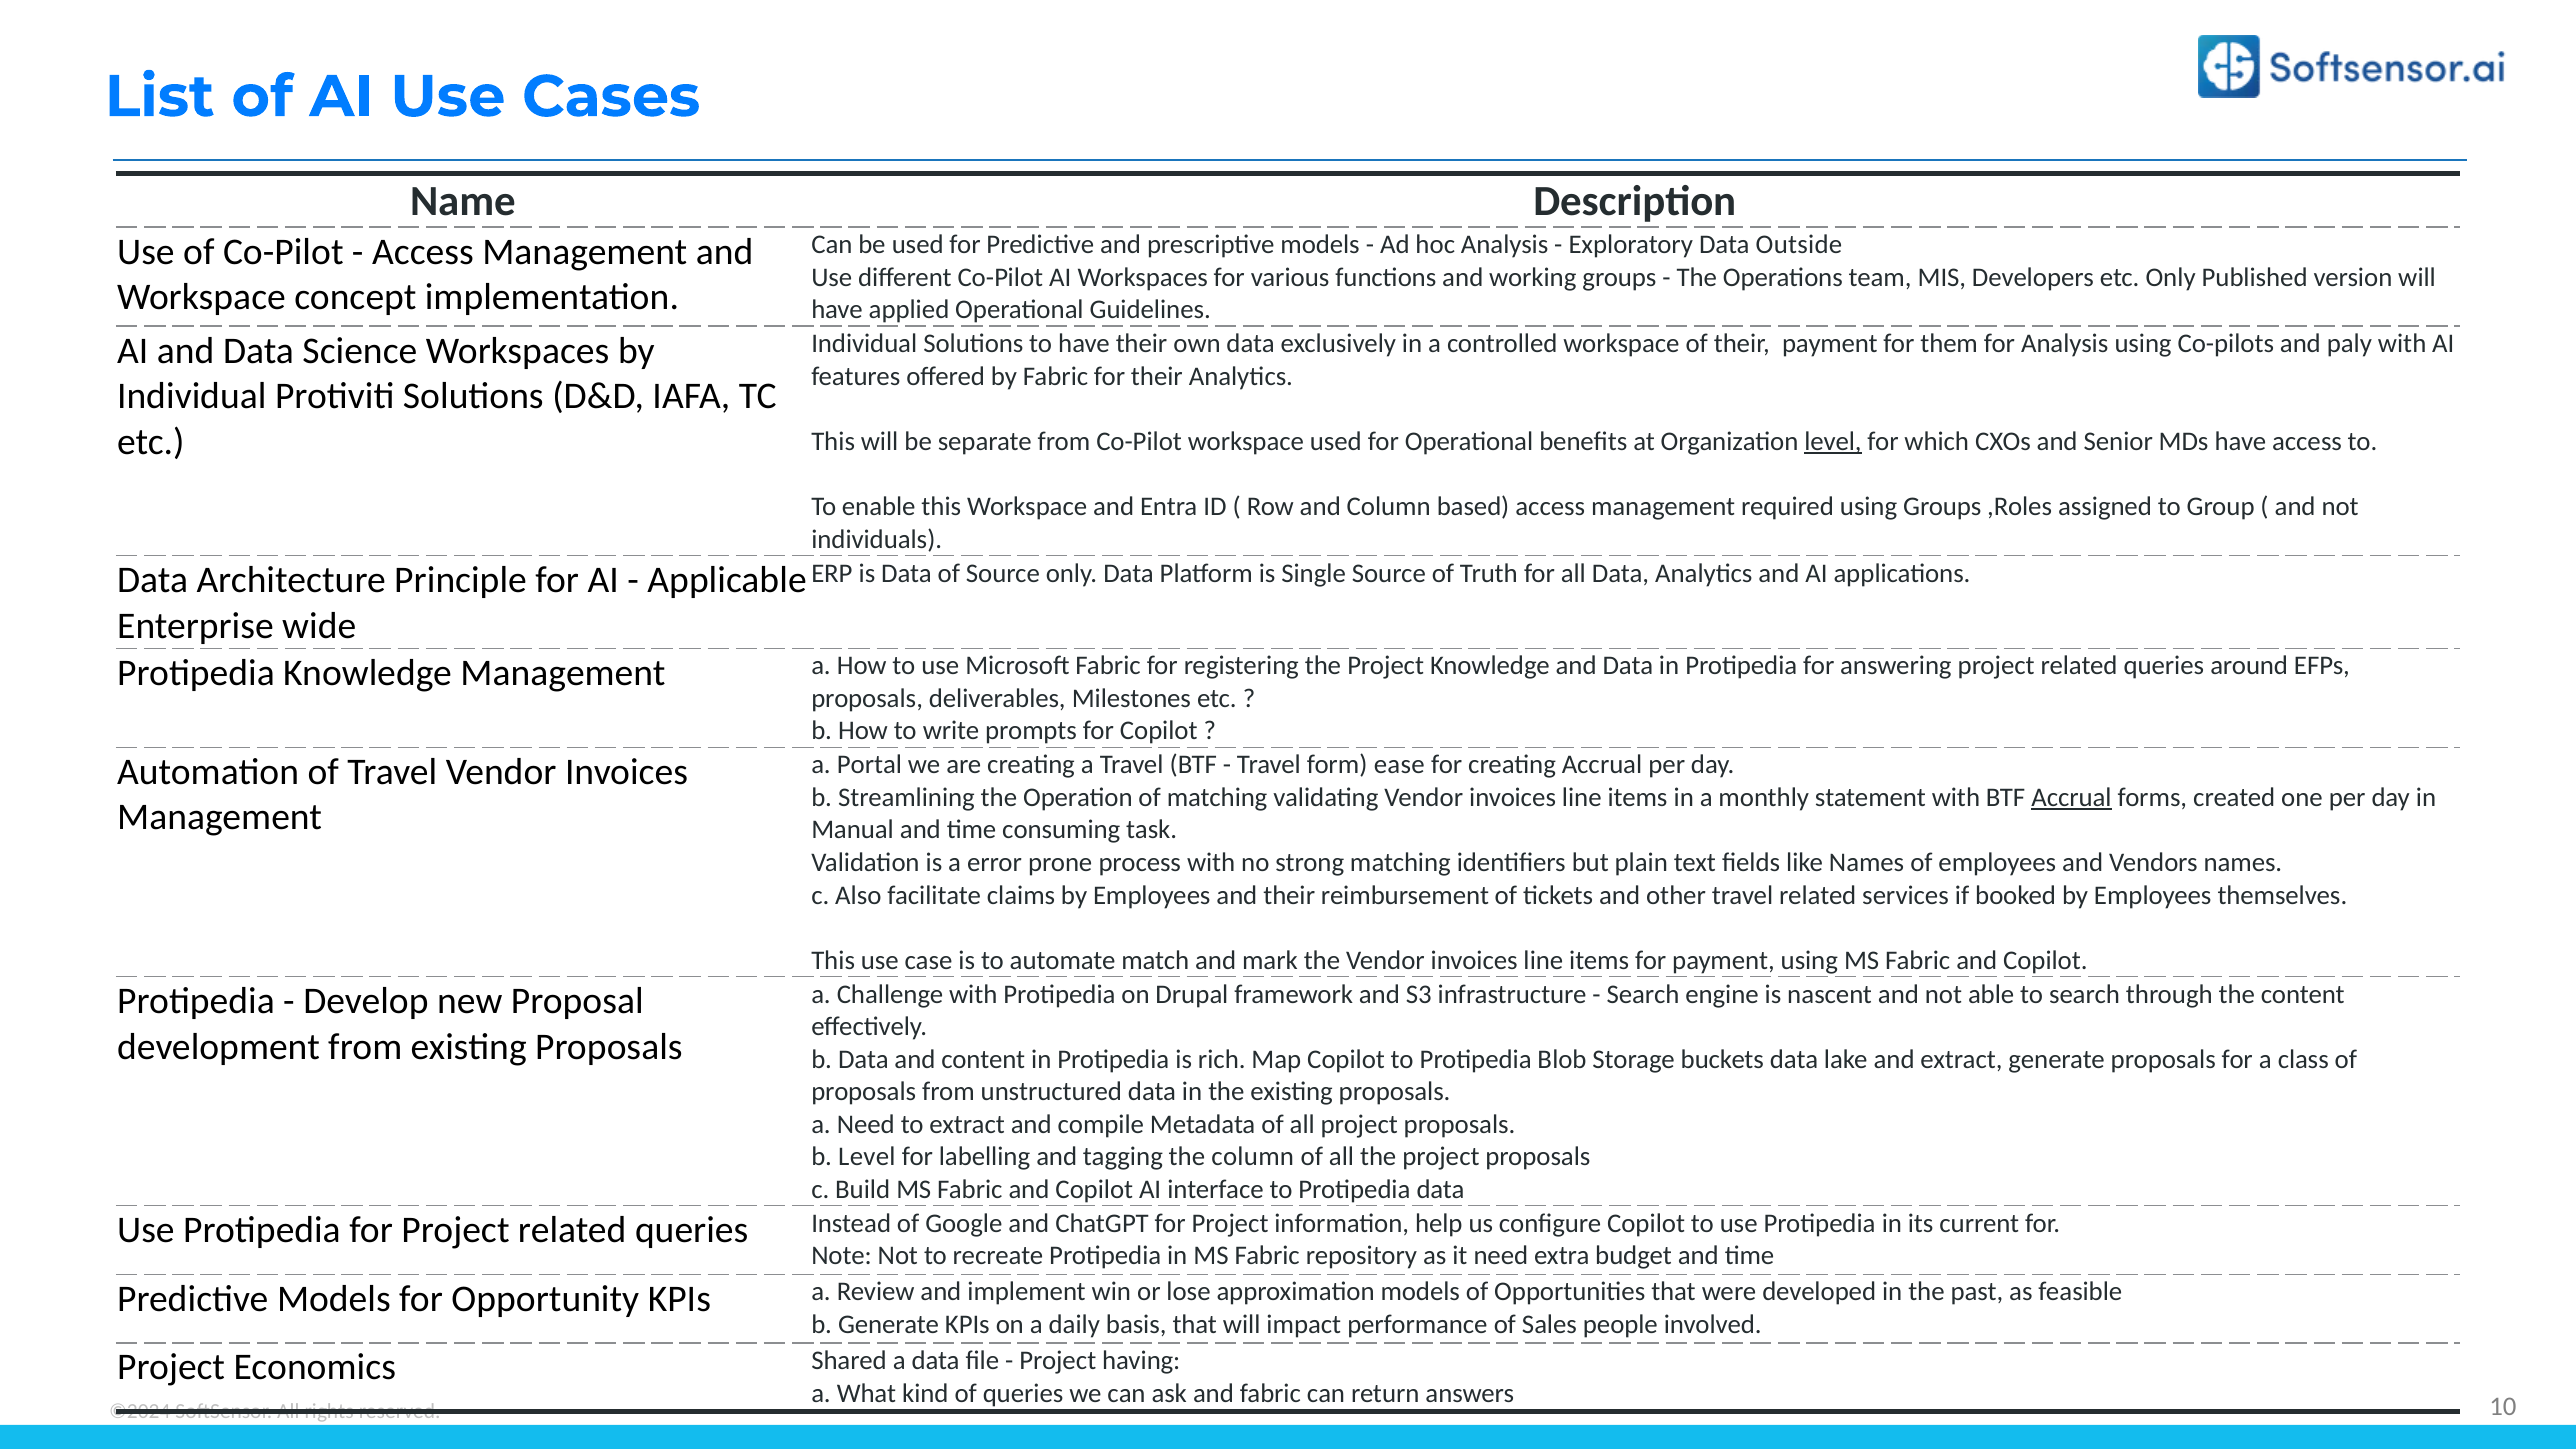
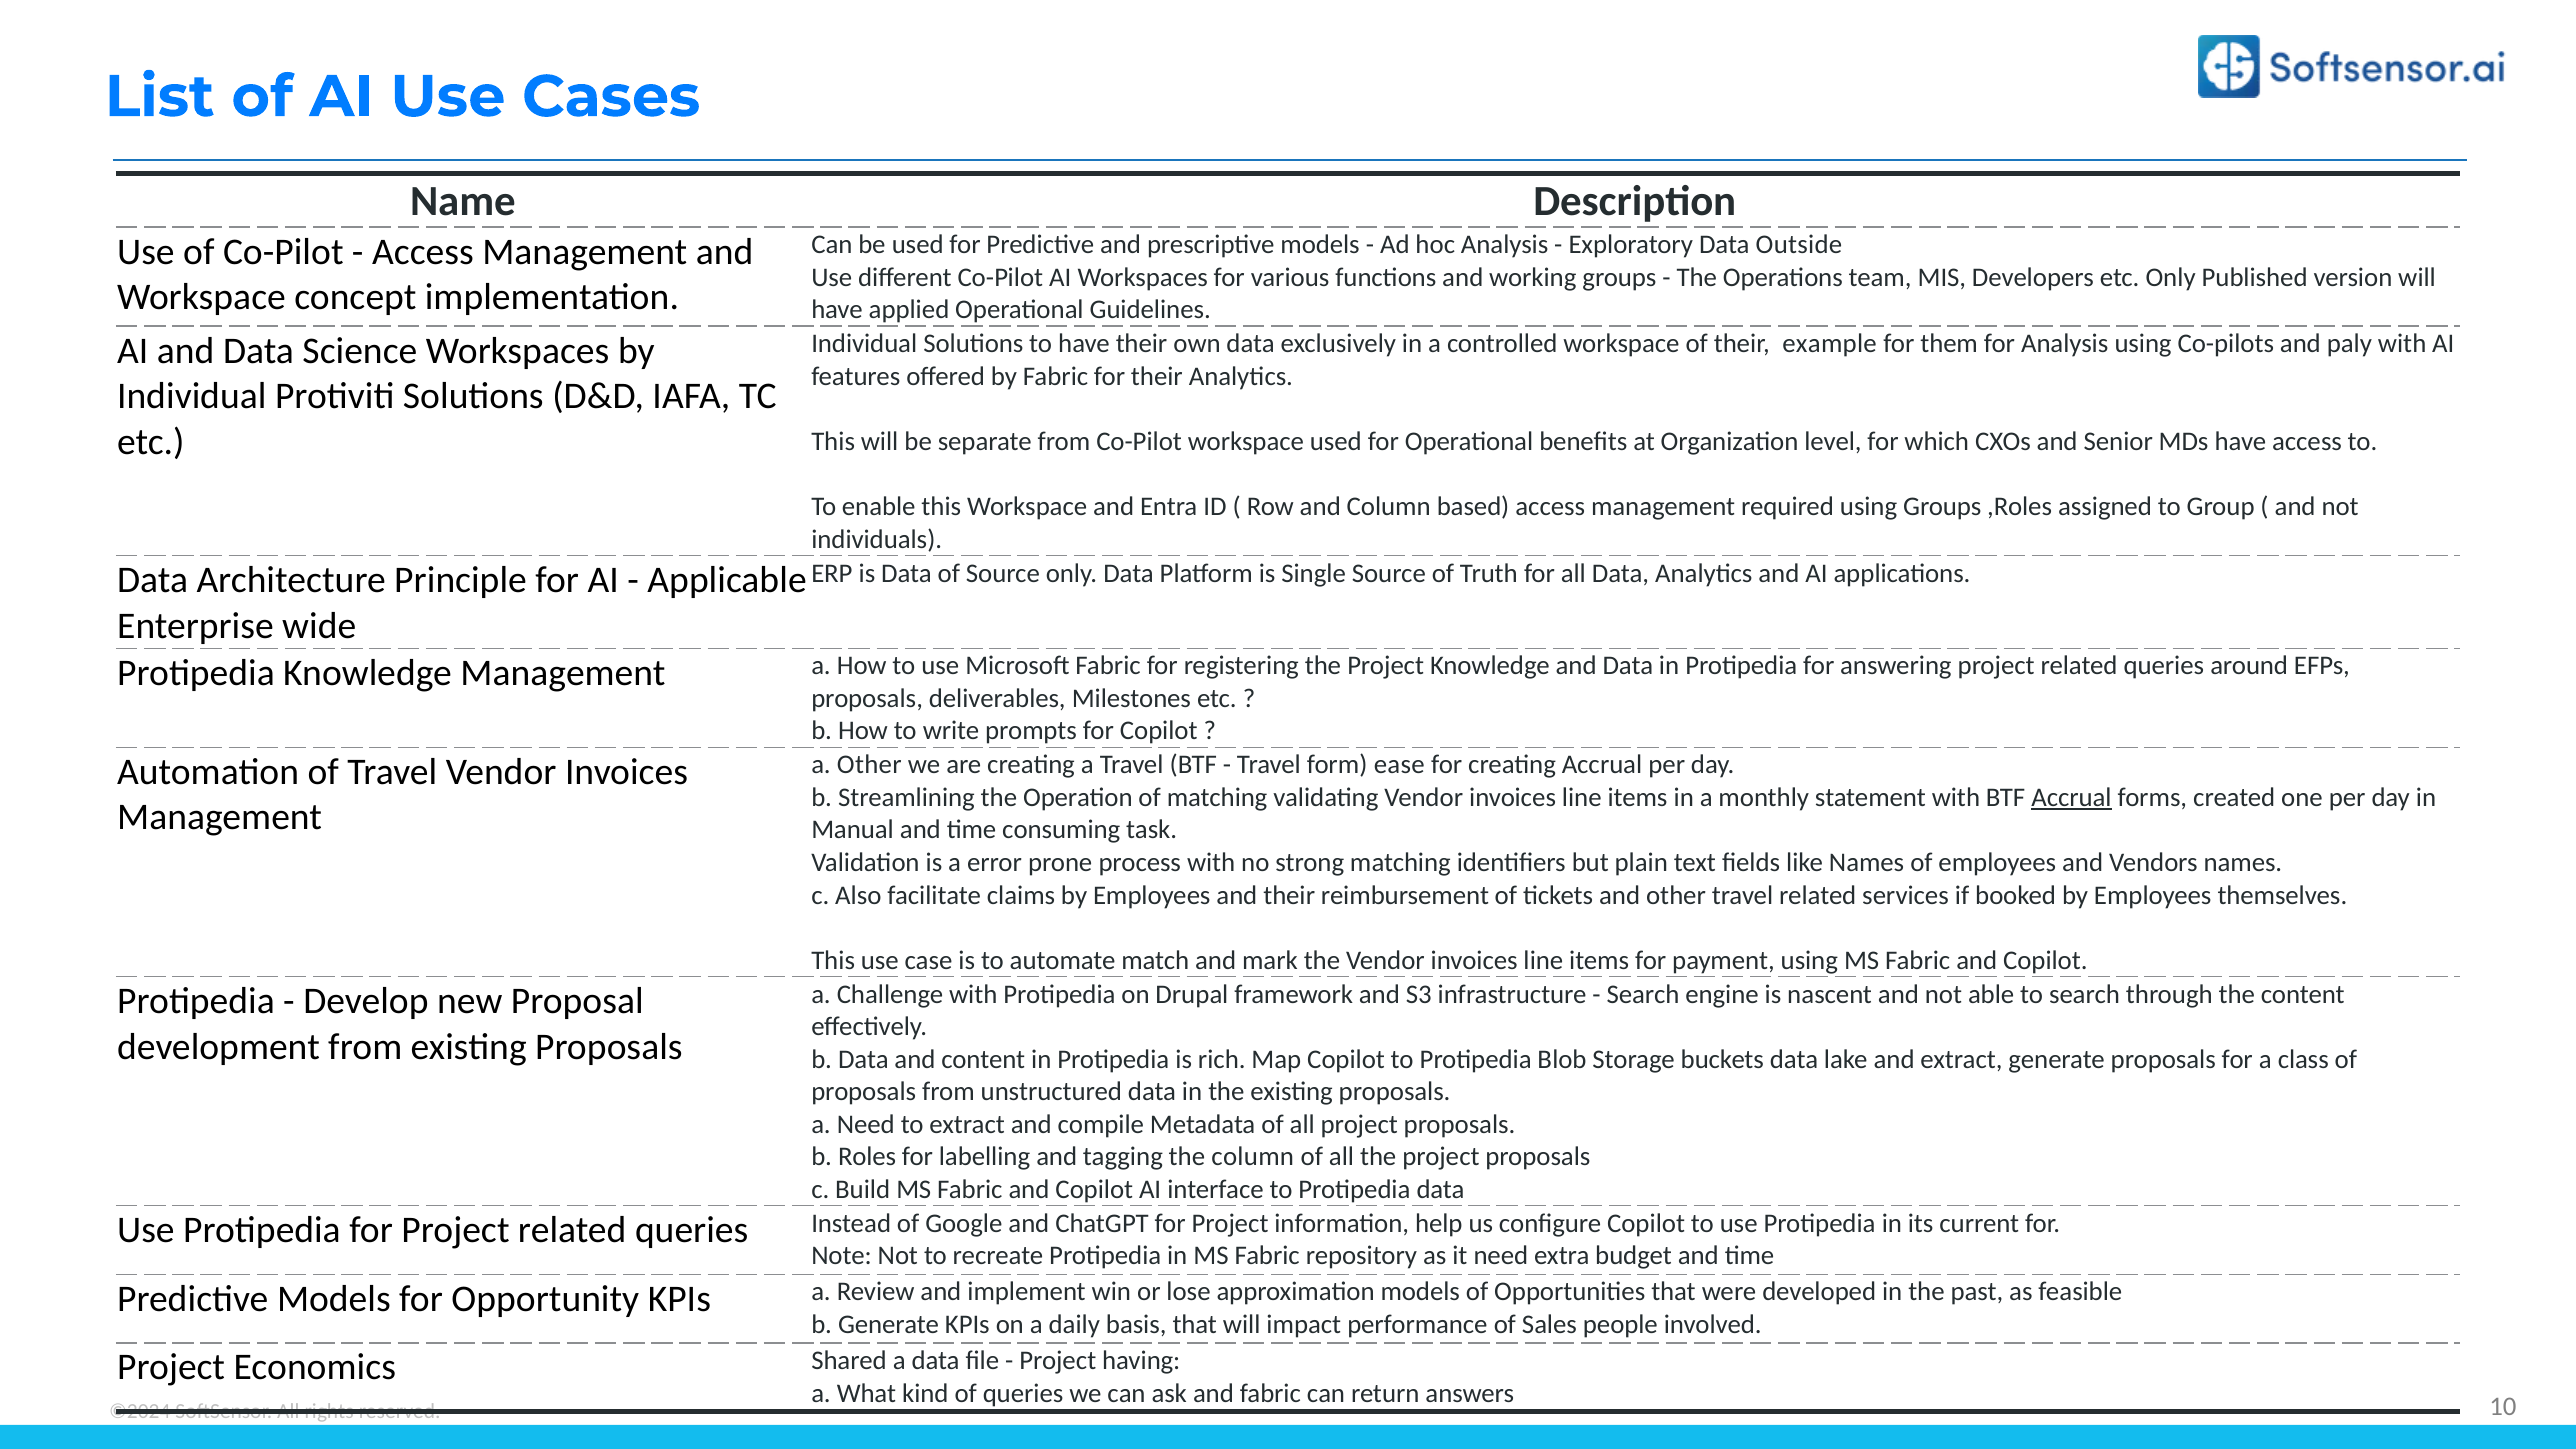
their payment: payment -> example
level at (1833, 442) underline: present -> none
a Portal: Portal -> Other
b Level: Level -> Roles
